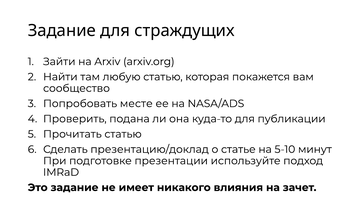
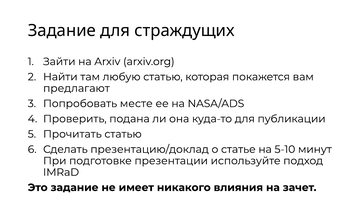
сообщество: сообщество -> предлагают
